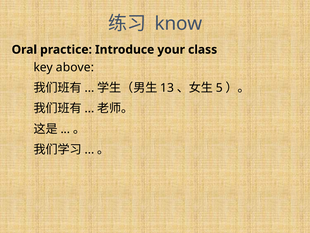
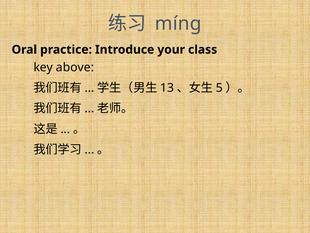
know: know -> míng
